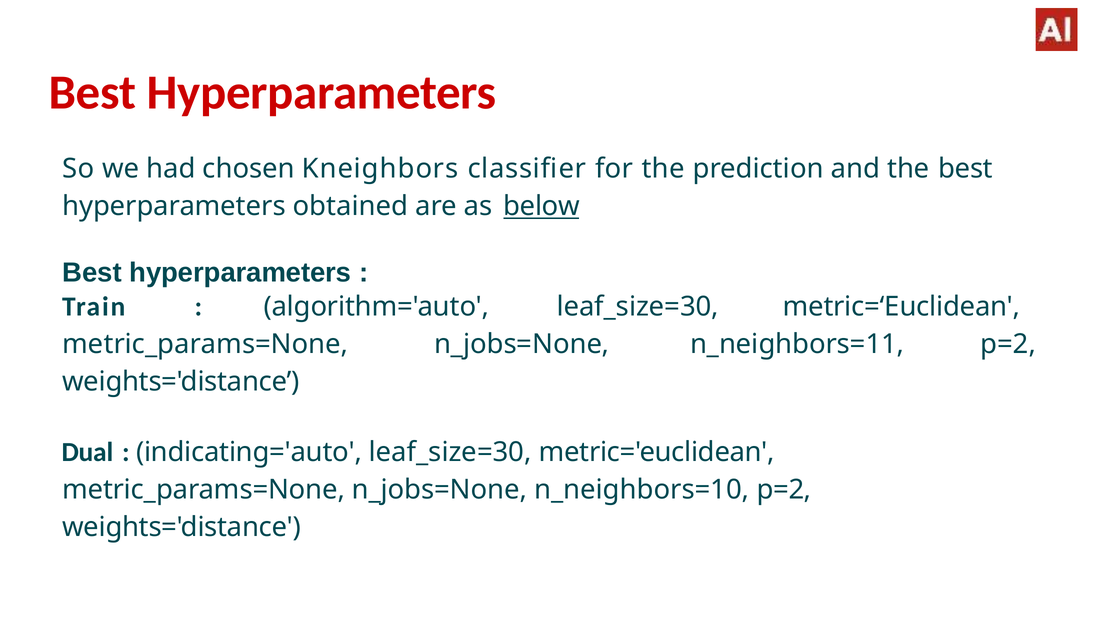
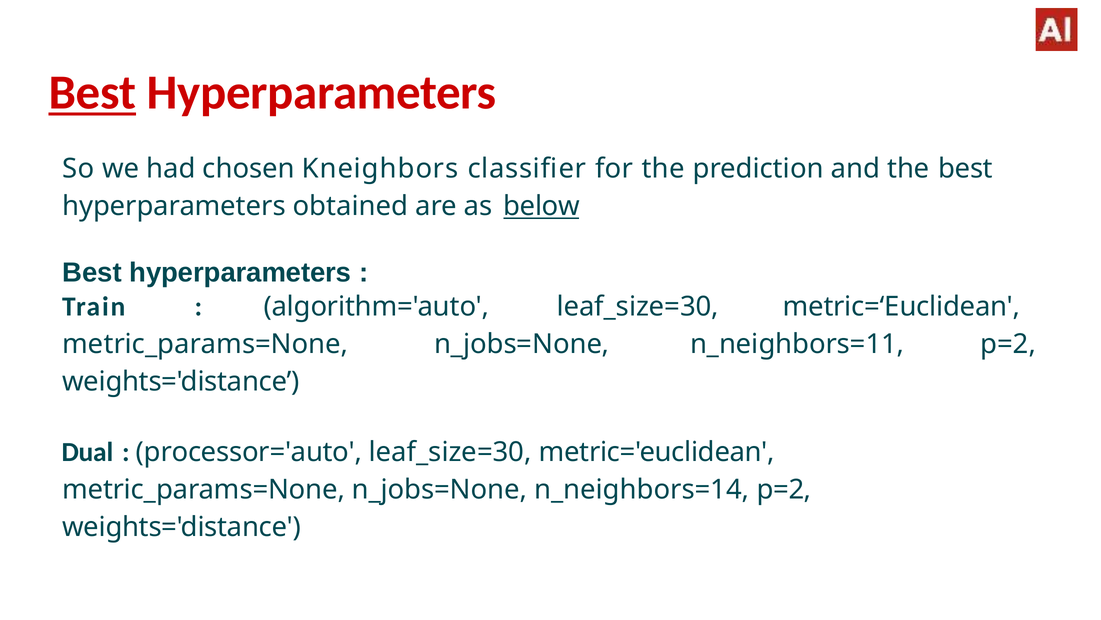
Best at (92, 93) underline: none -> present
indicating='auto: indicating='auto -> processor='auto
n_neighbors=10: n_neighbors=10 -> n_neighbors=14
